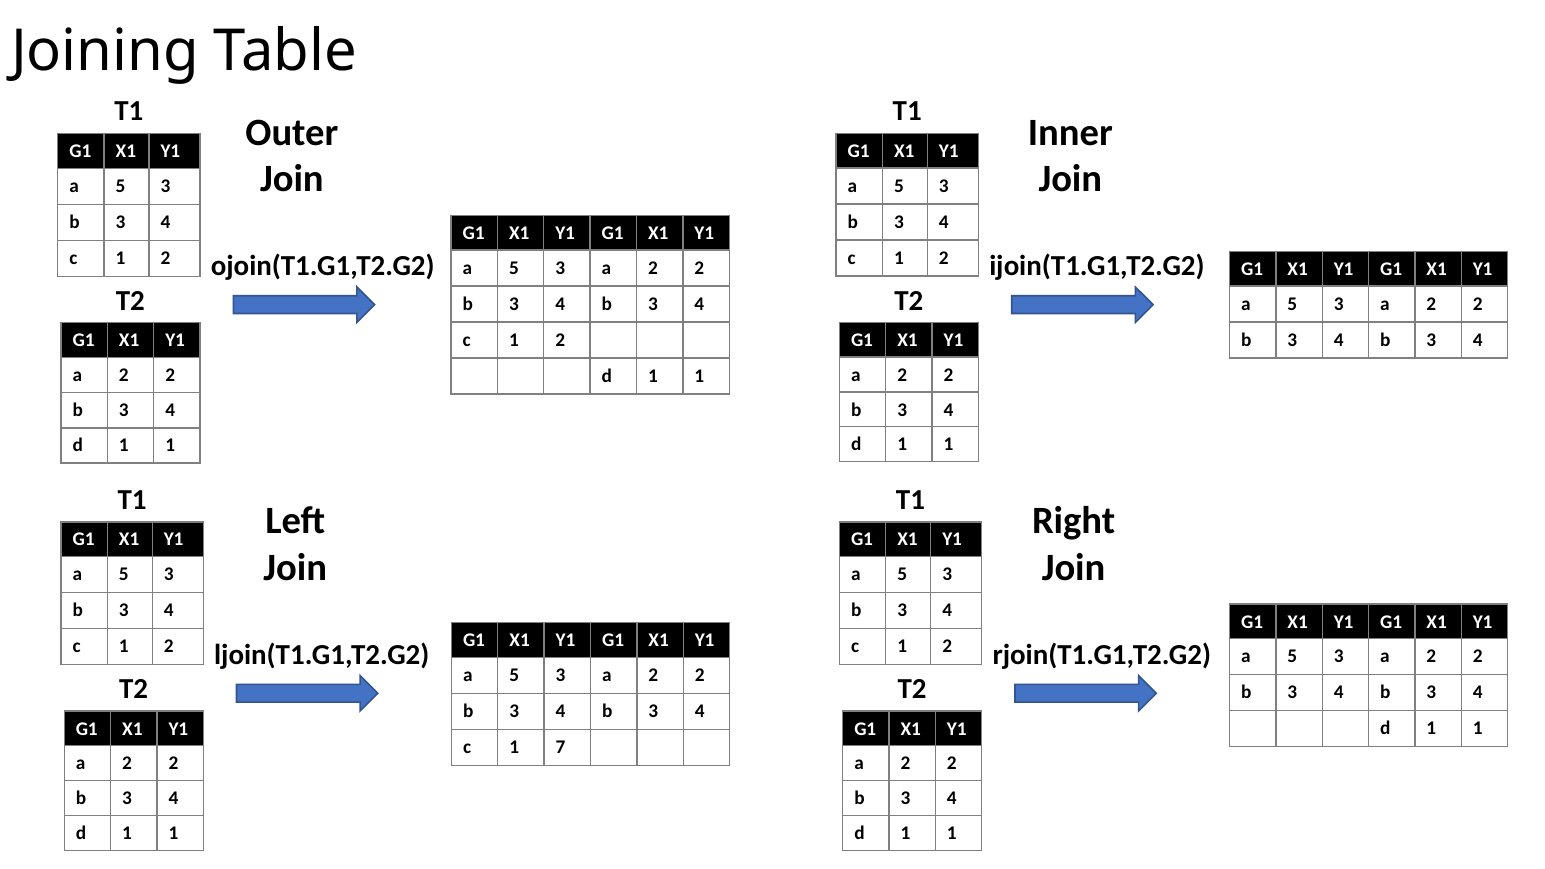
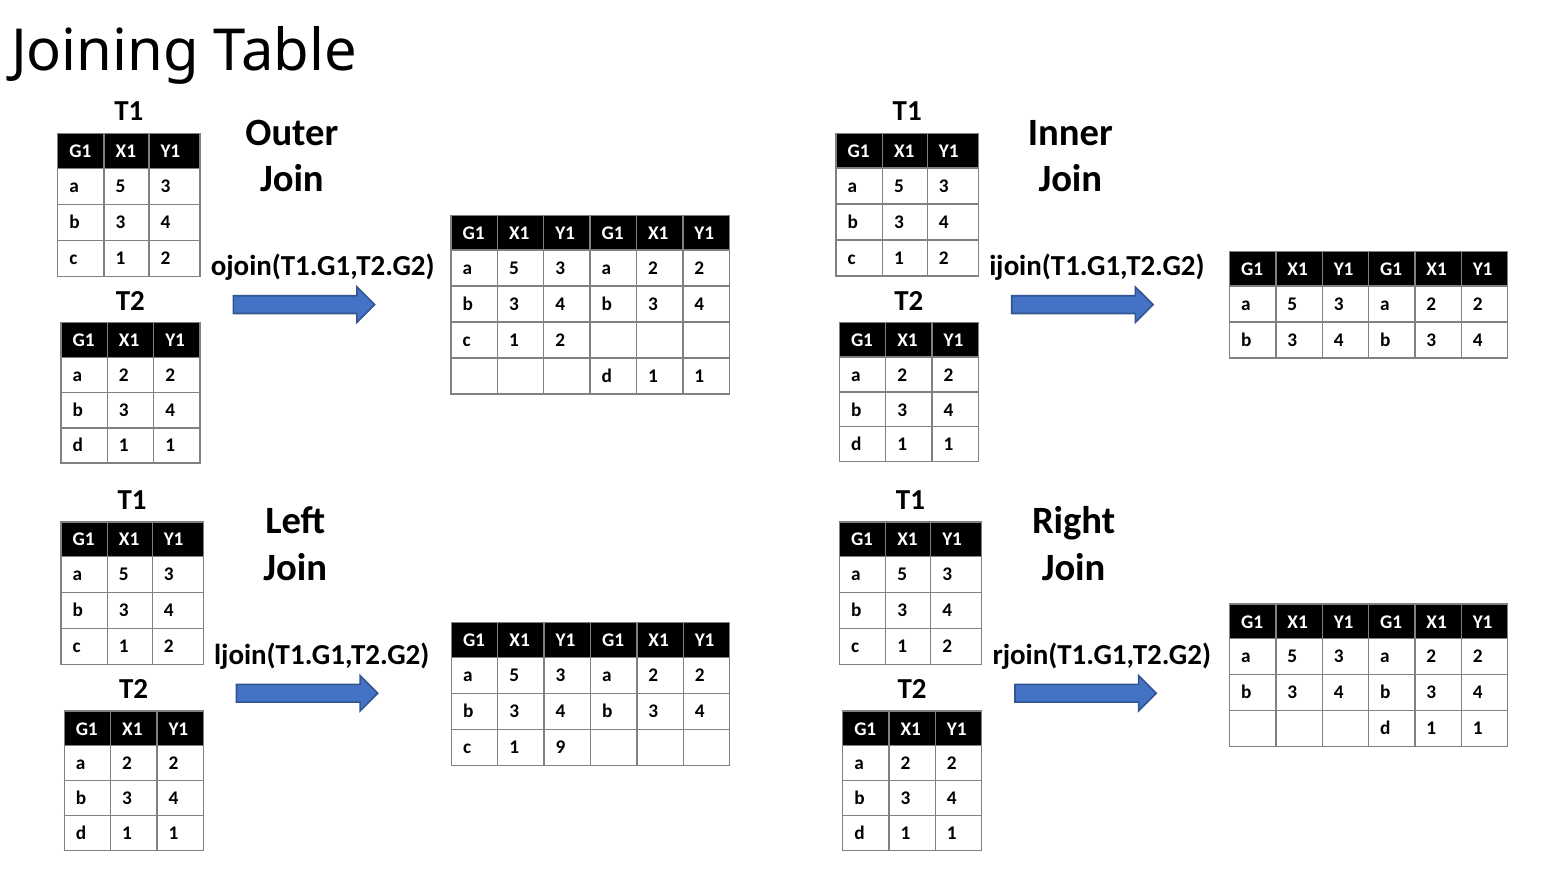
7: 7 -> 9
